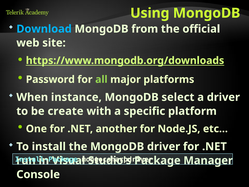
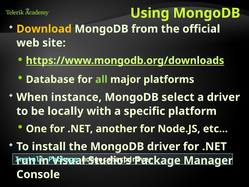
Download colour: light blue -> yellow
Password: Password -> Database
create: create -> locally
